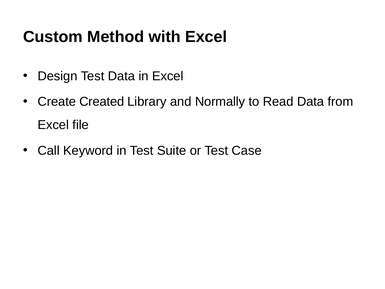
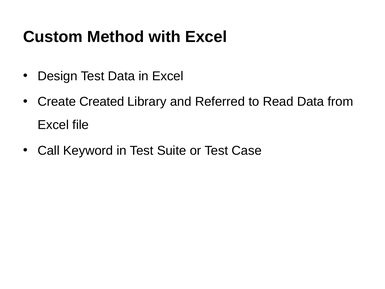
Normally: Normally -> Referred
